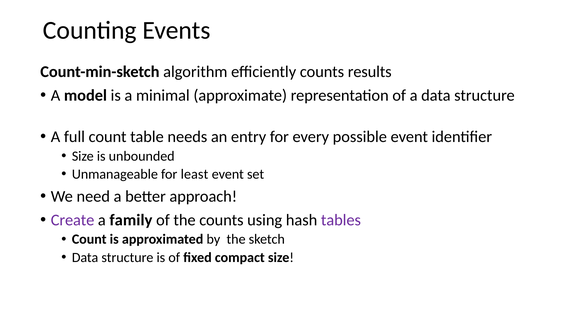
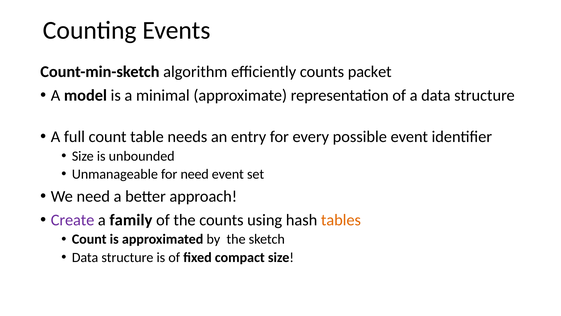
results: results -> packet
for least: least -> need
tables colour: purple -> orange
